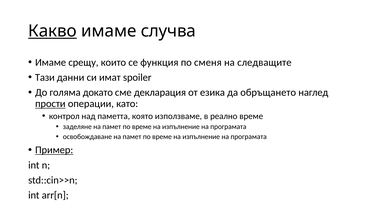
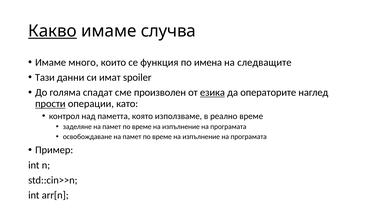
срещу: срещу -> много
сменя: сменя -> имена
докато: докато -> спадат
декларация: декларация -> произволен
езика underline: none -> present
обръщането: обръщането -> операторите
Пример underline: present -> none
